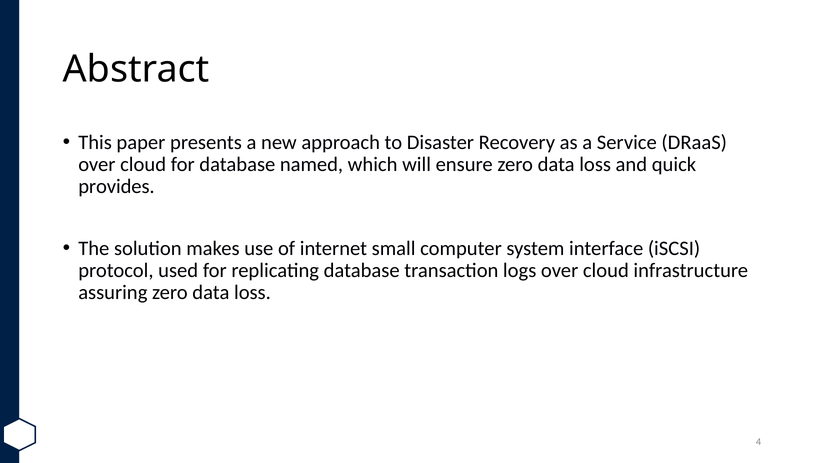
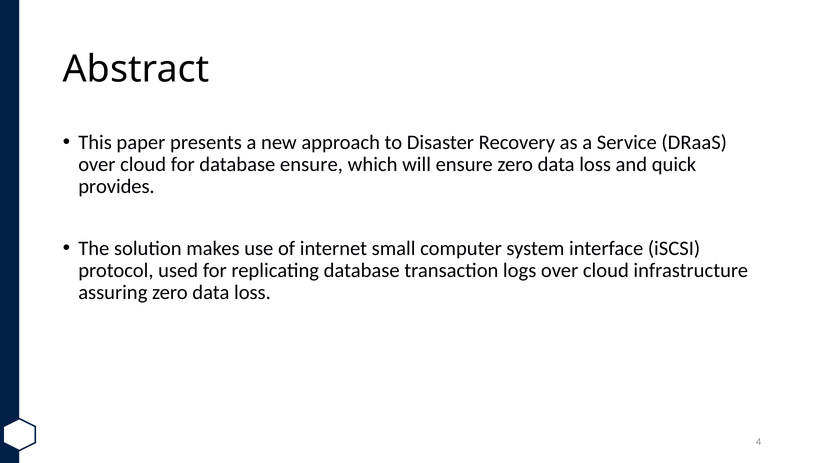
database named: named -> ensure
